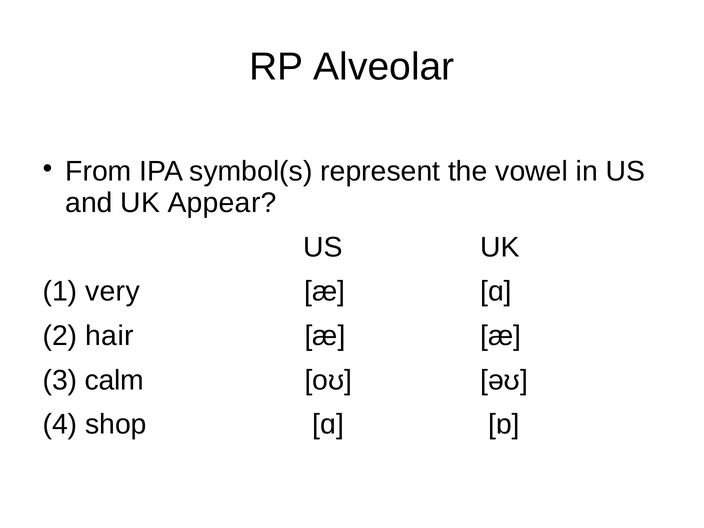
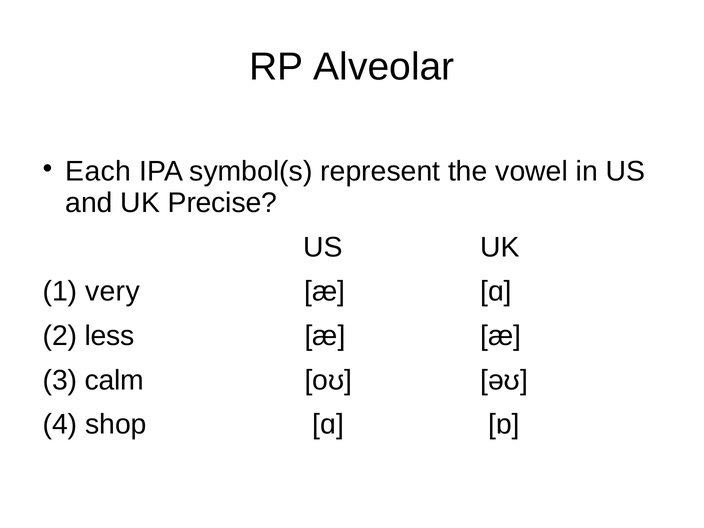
From: From -> Each
Appear: Appear -> Precise
hair: hair -> less
